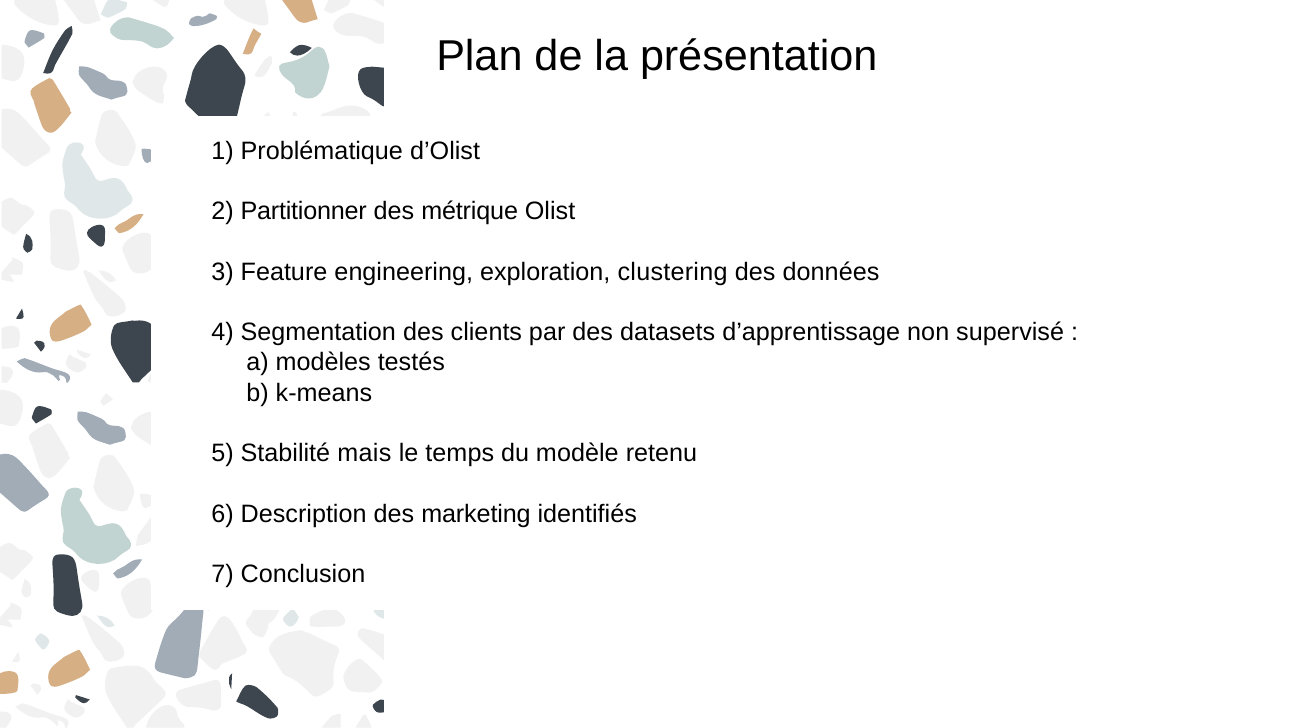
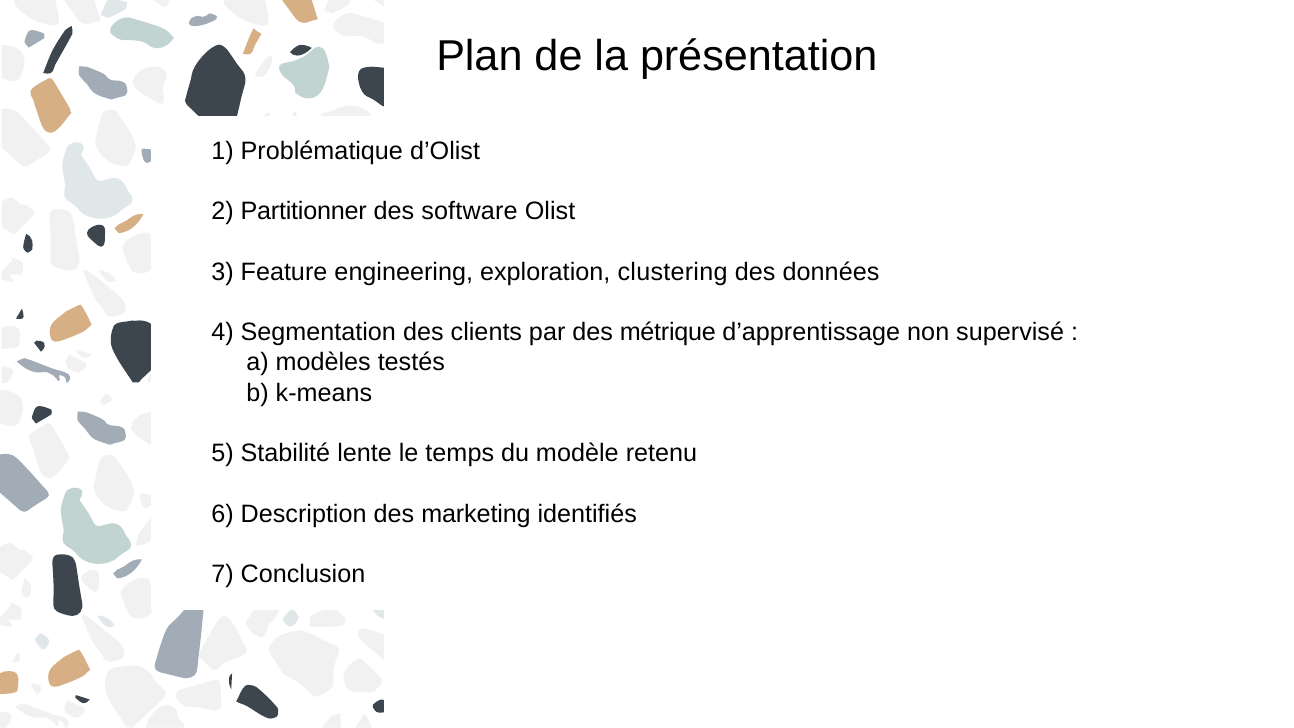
métrique: métrique -> software
datasets: datasets -> métrique
mais: mais -> lente
